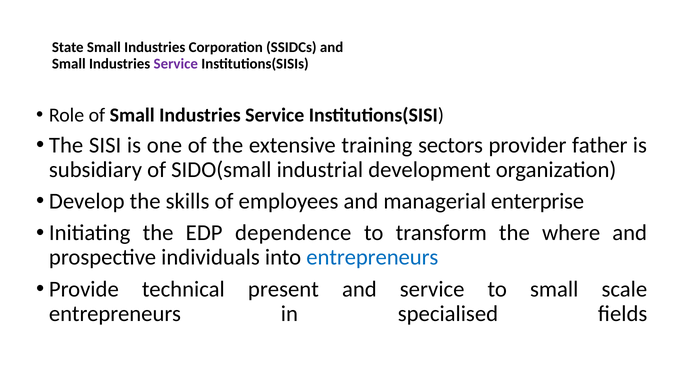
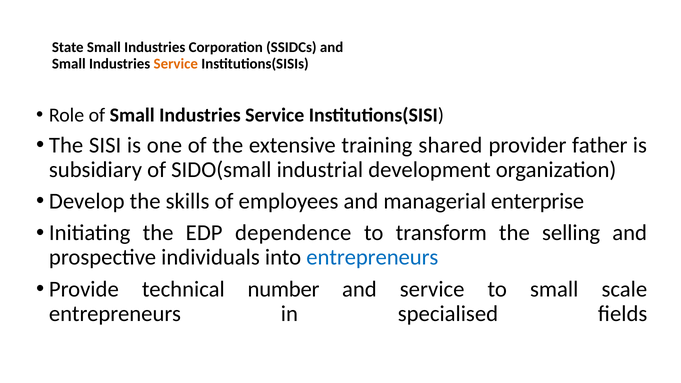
Service at (176, 64) colour: purple -> orange
sectors: sectors -> shared
where: where -> selling
present: present -> number
